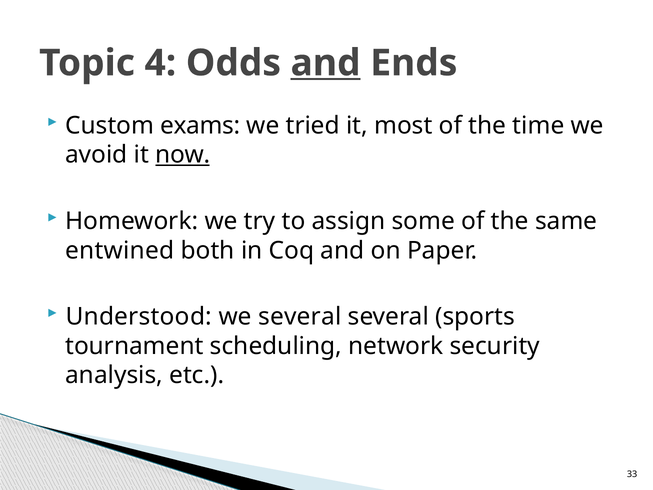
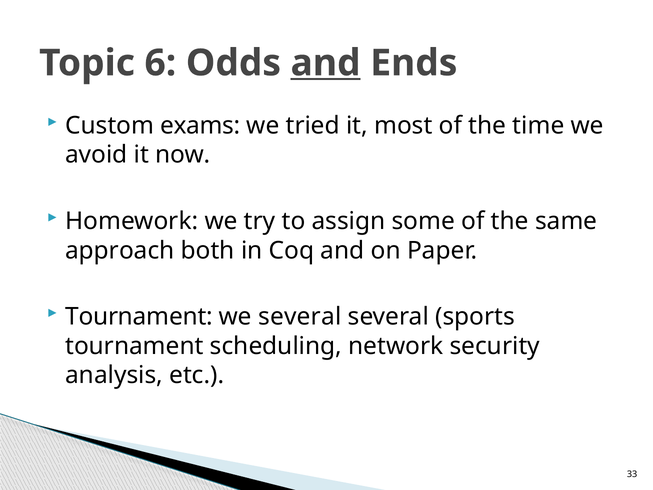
4: 4 -> 6
now underline: present -> none
entwined: entwined -> approach
Understood at (139, 316): Understood -> Tournament
